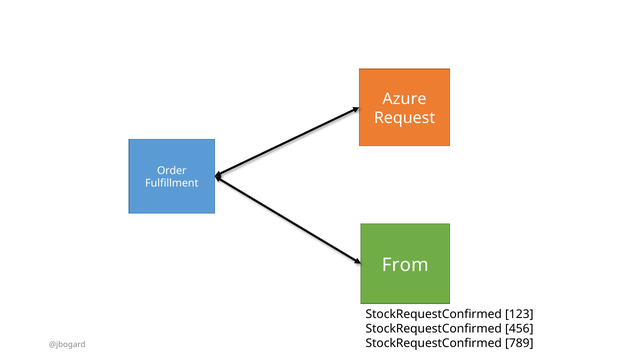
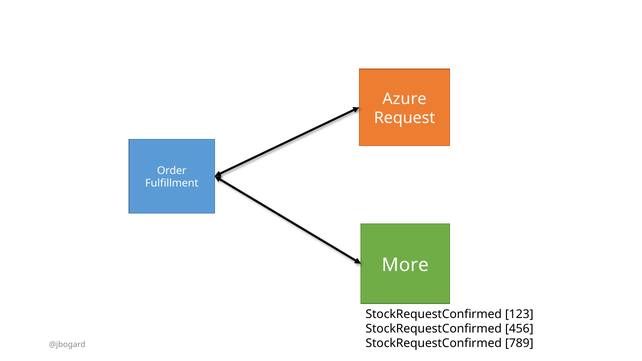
From: From -> More
